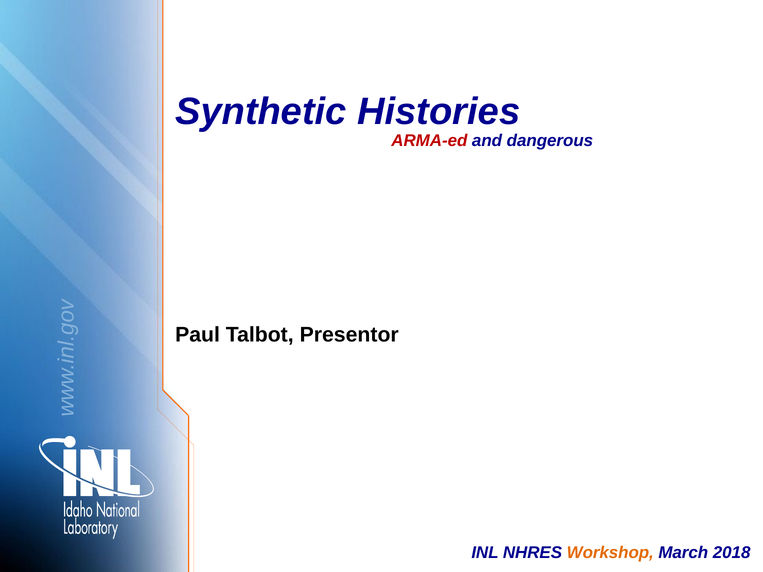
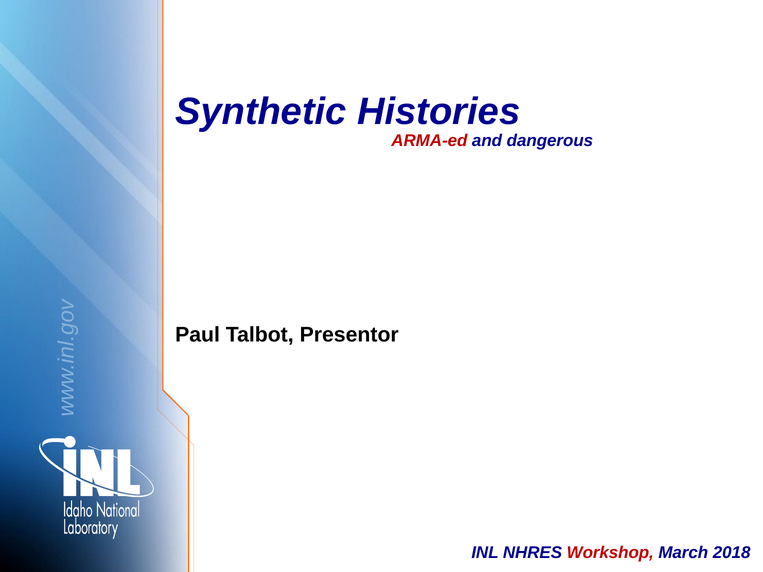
Workshop colour: orange -> red
